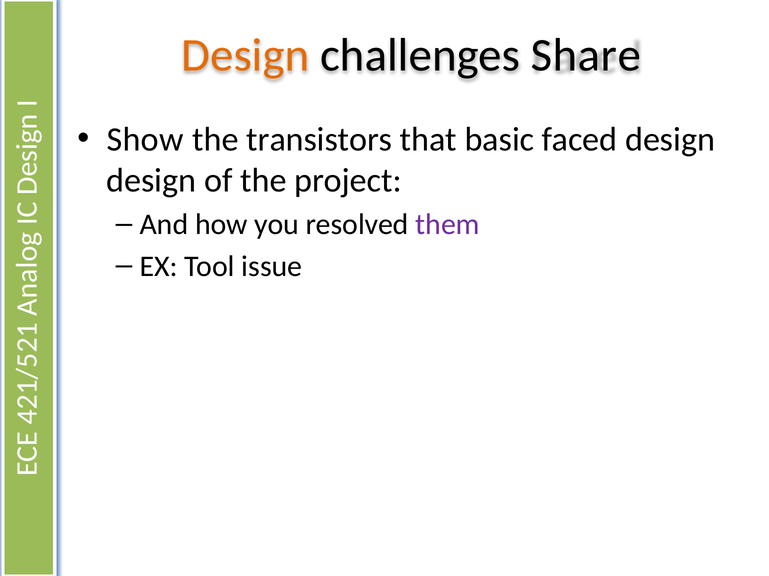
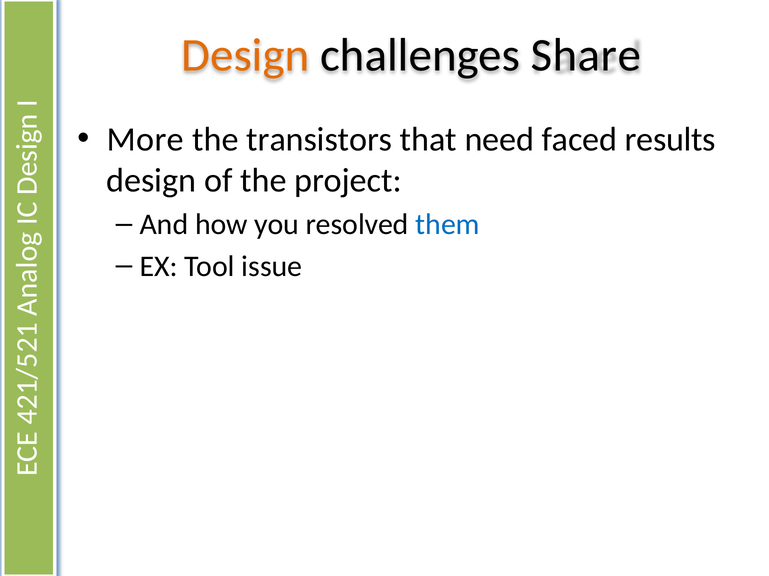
Show: Show -> More
basic: basic -> need
faced design: design -> results
them colour: purple -> blue
